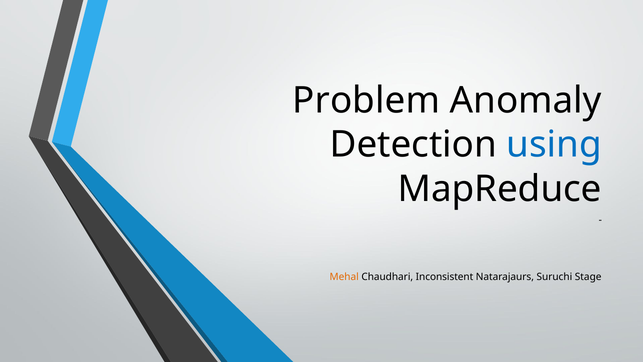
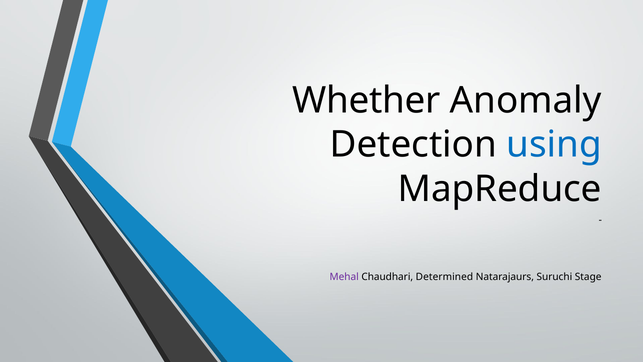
Problem: Problem -> Whether
Mehal colour: orange -> purple
Inconsistent: Inconsistent -> Determined
